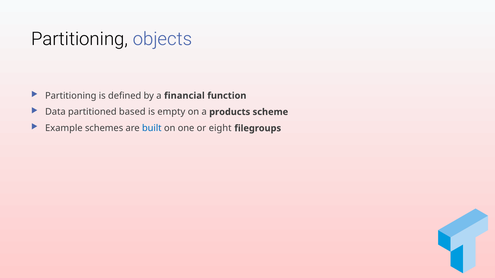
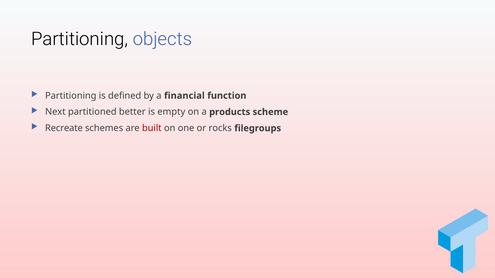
Data: Data -> Next
based: based -> better
Example: Example -> Recreate
built colour: blue -> red
eight: eight -> rocks
